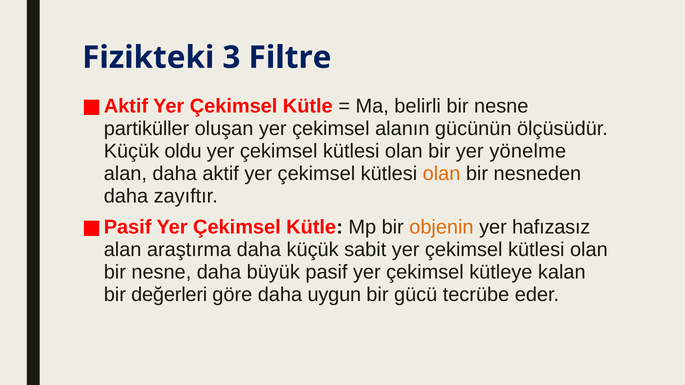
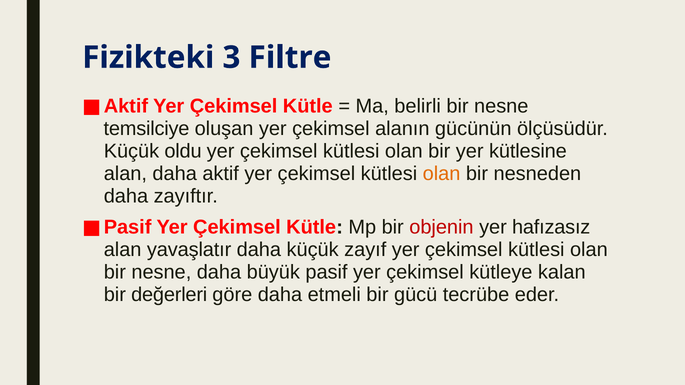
partiküller: partiküller -> temsilciye
yönelme: yönelme -> kütlesine
objenin colour: orange -> red
araştırma: araştırma -> yavaşlatır
sabit: sabit -> zayıf
uygun: uygun -> etmeli
